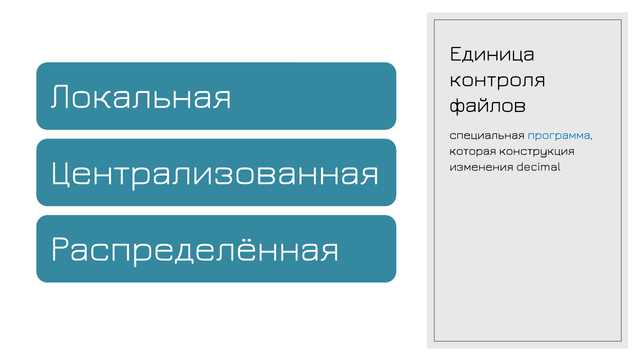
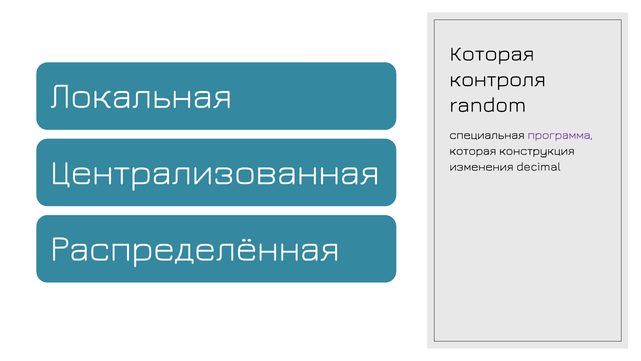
Единица at (492, 53): Единица -> Которая
файлов: файлов -> random
программа colour: blue -> purple
